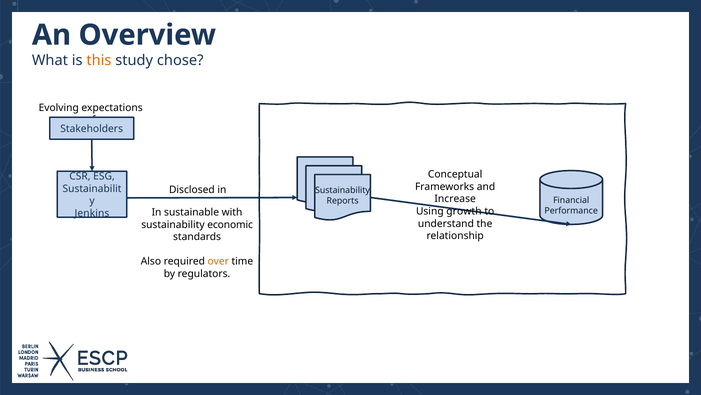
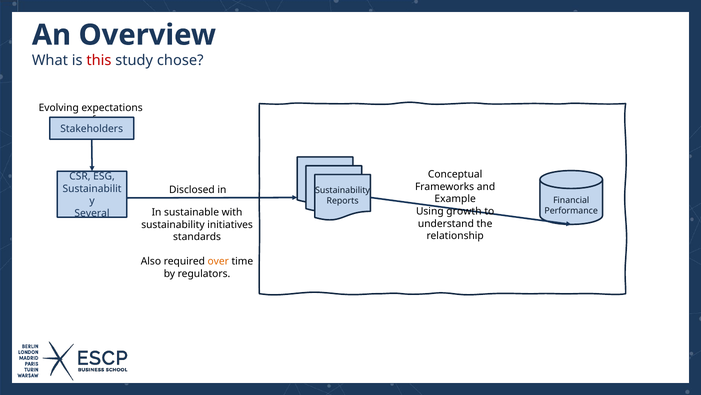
this colour: orange -> red
Increase: Increase -> Example
Jenkins: Jenkins -> Several
economic: economic -> initiatives
